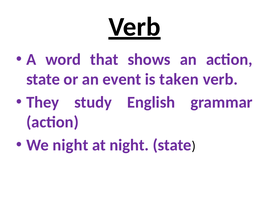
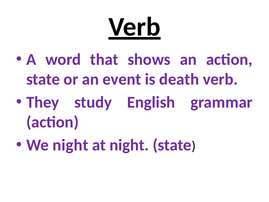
taken: taken -> death
